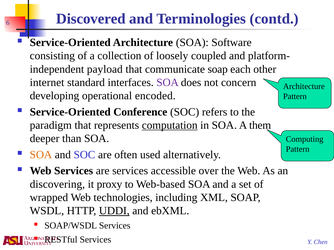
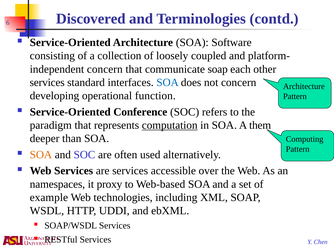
payload at (105, 69): payload -> concern
internet at (47, 83): internet -> services
SOA at (168, 83) colour: purple -> blue
encoded: encoded -> function
discovering: discovering -> namespaces
wrapped: wrapped -> example
UDDI underline: present -> none
